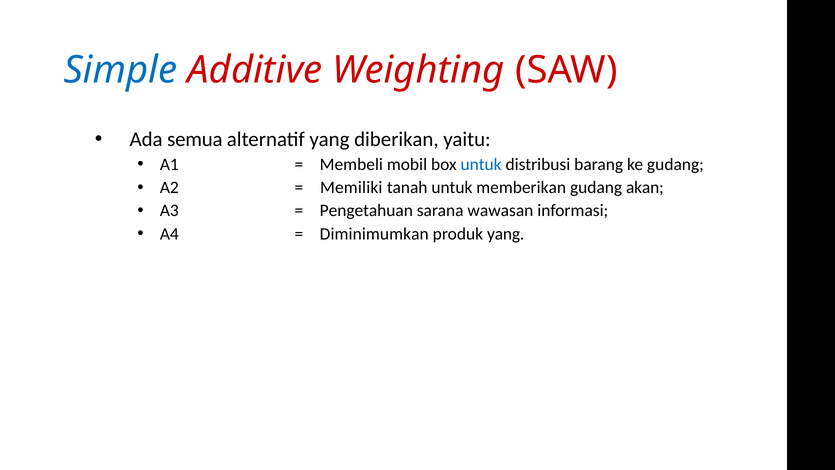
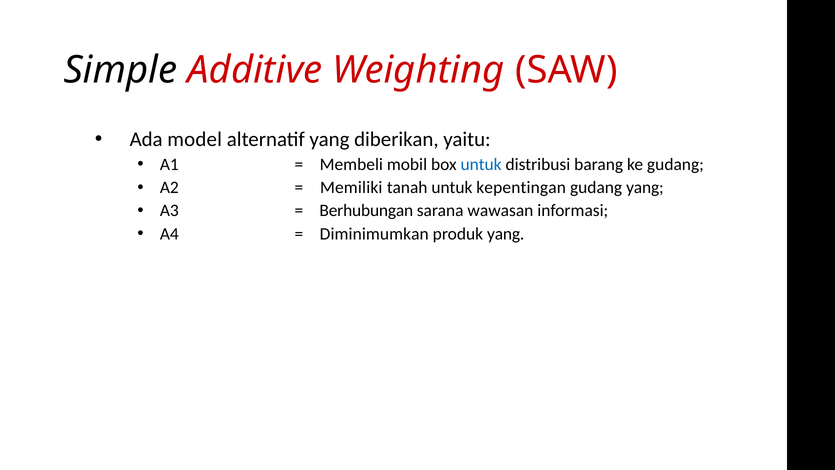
Simple colour: blue -> black
semua: semua -> model
memberikan: memberikan -> kepentingan
gudang akan: akan -> yang
Pengetahuan: Pengetahuan -> Berhubungan
